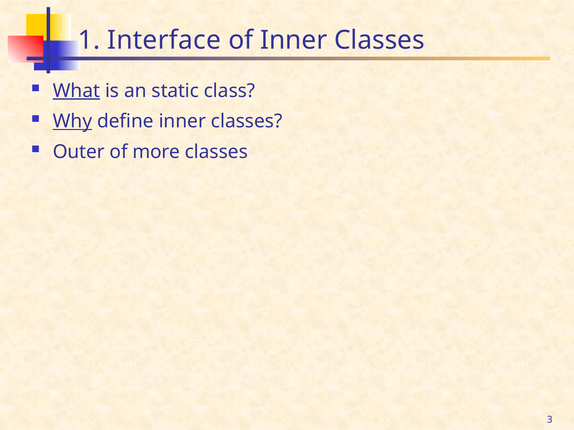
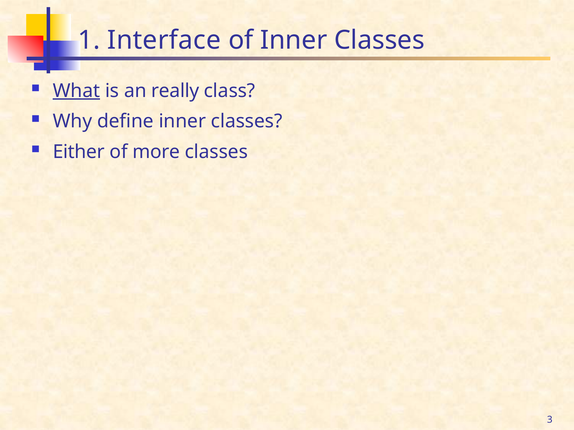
static: static -> really
Why underline: present -> none
Outer: Outer -> Either
